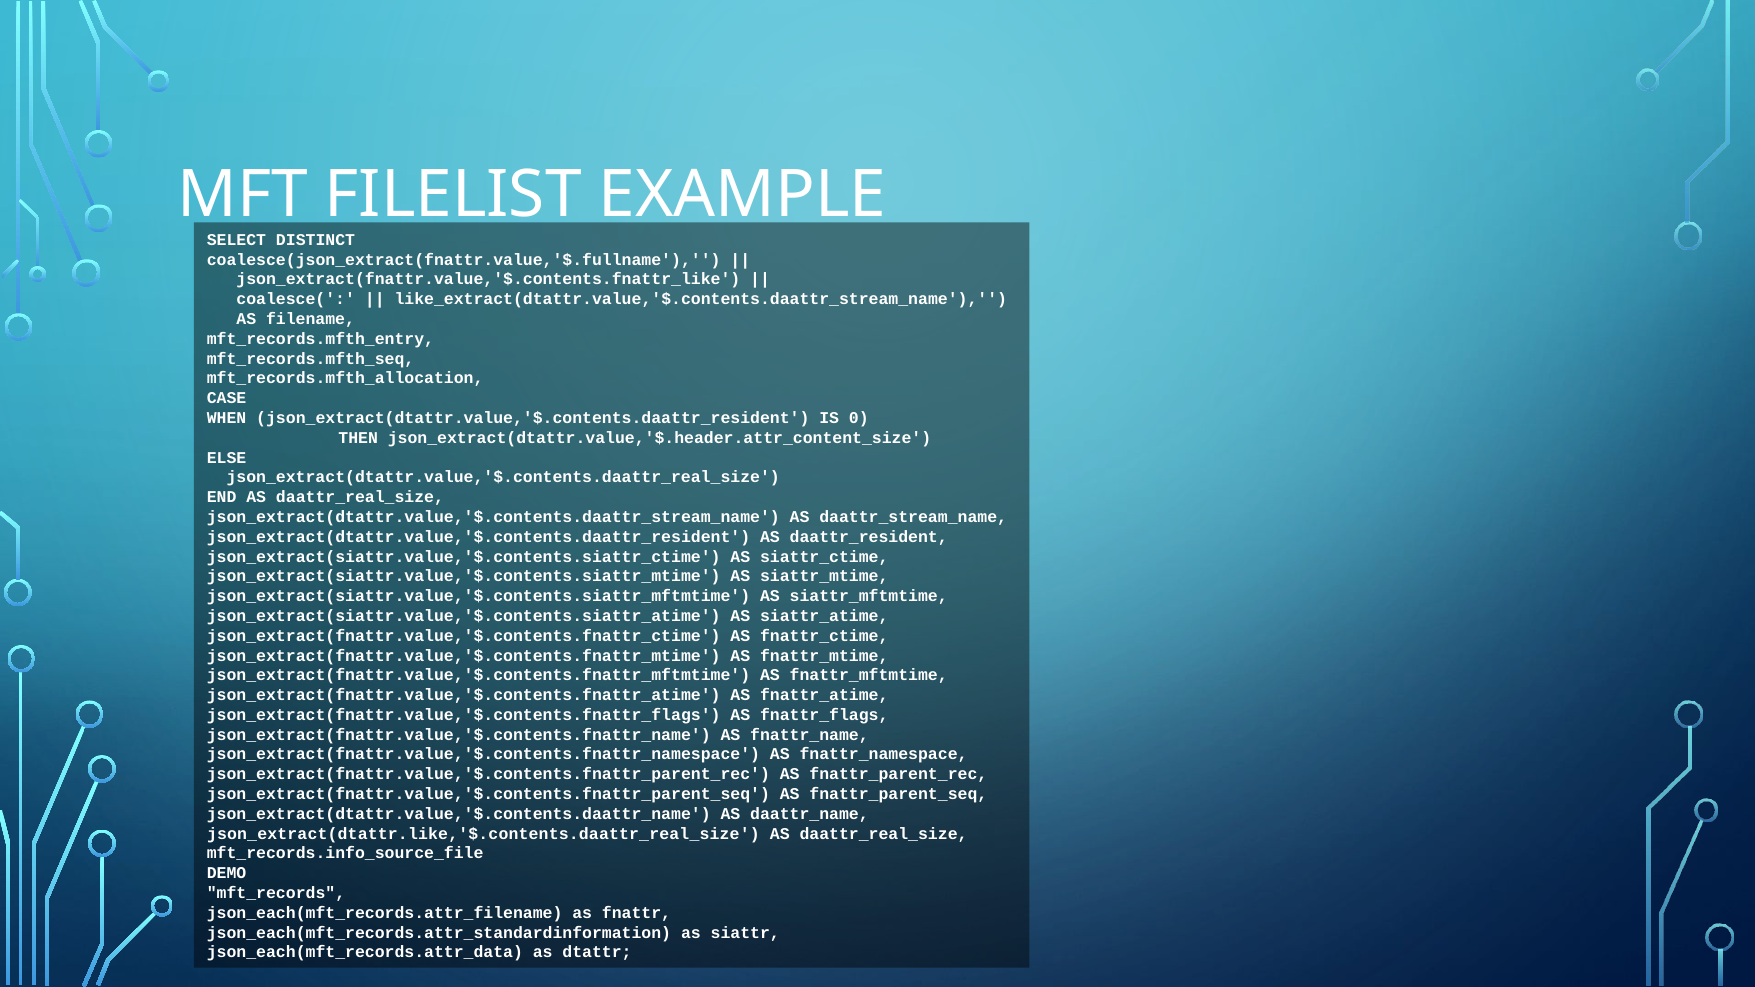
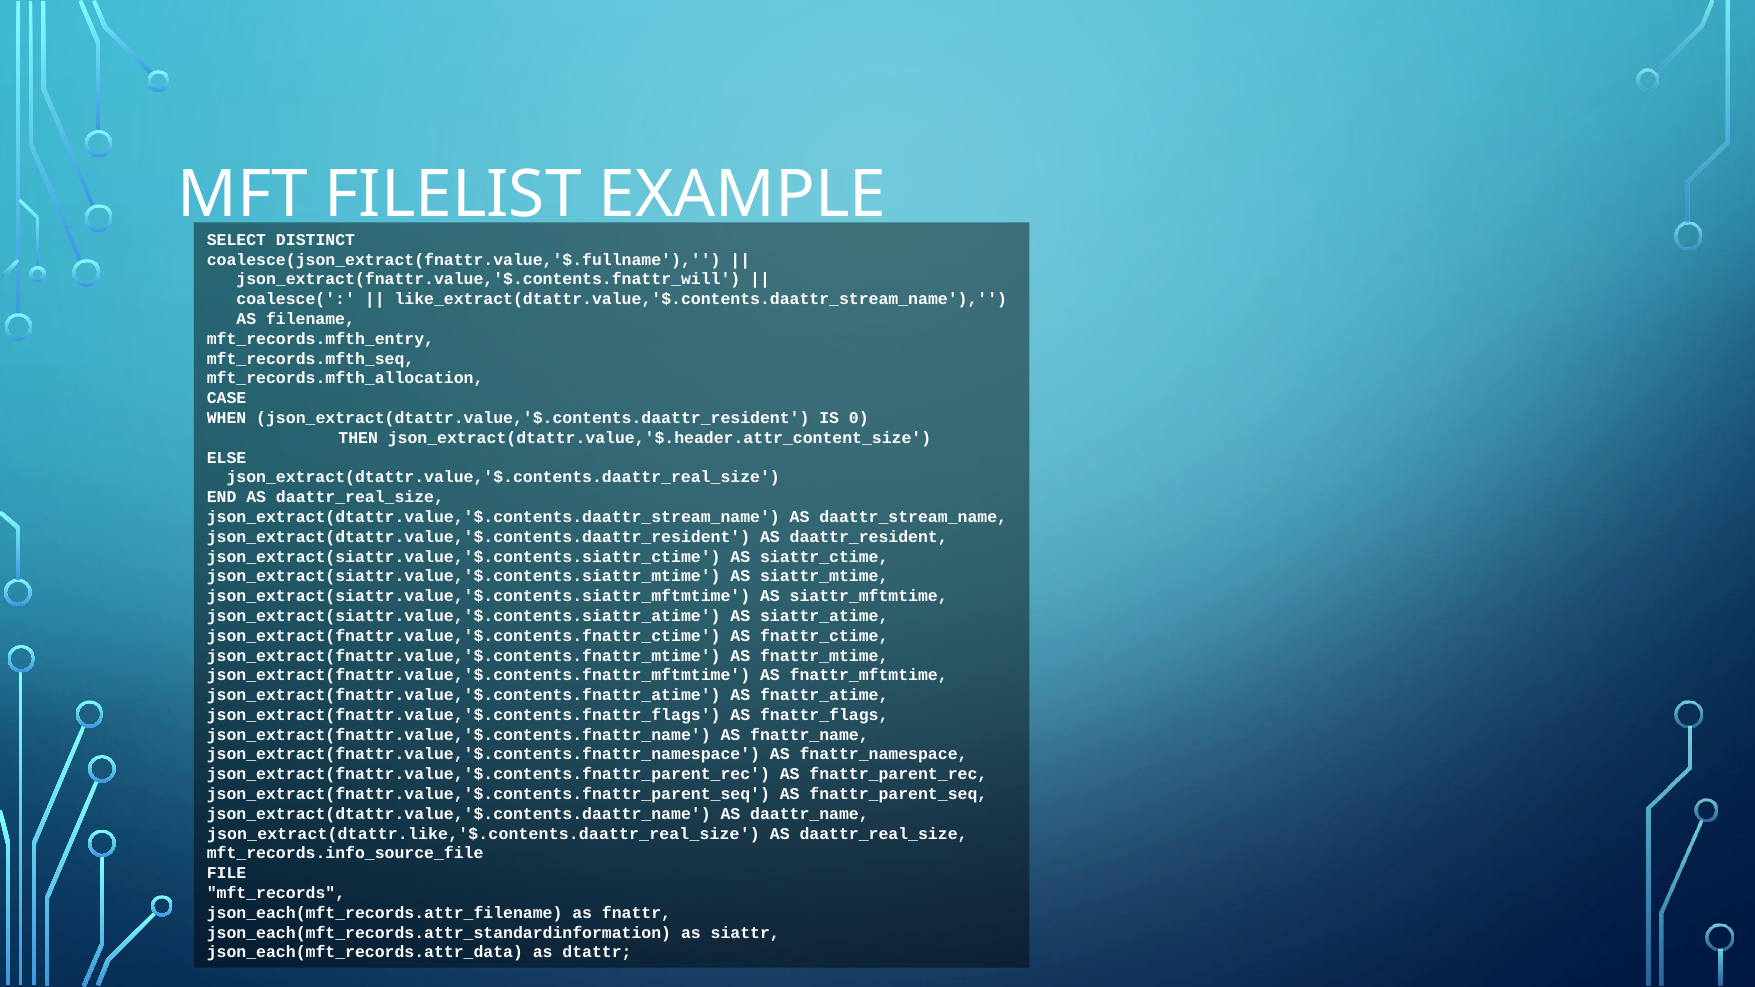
json_extract(fnattr.value,'$.contents.fnattr_like: json_extract(fnattr.value,'$.contents.fnattr_like -> json_extract(fnattr.value,'$.contents.fnattr_will
DEMO: DEMO -> FILE
